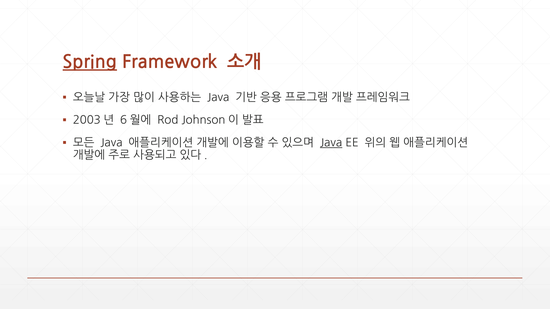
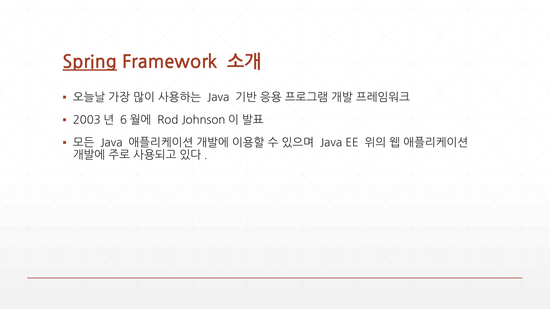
Java at (331, 143) underline: present -> none
